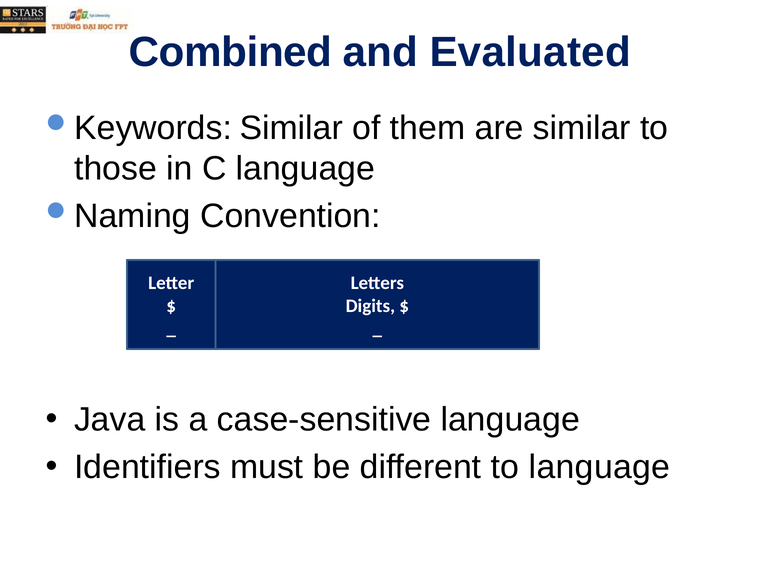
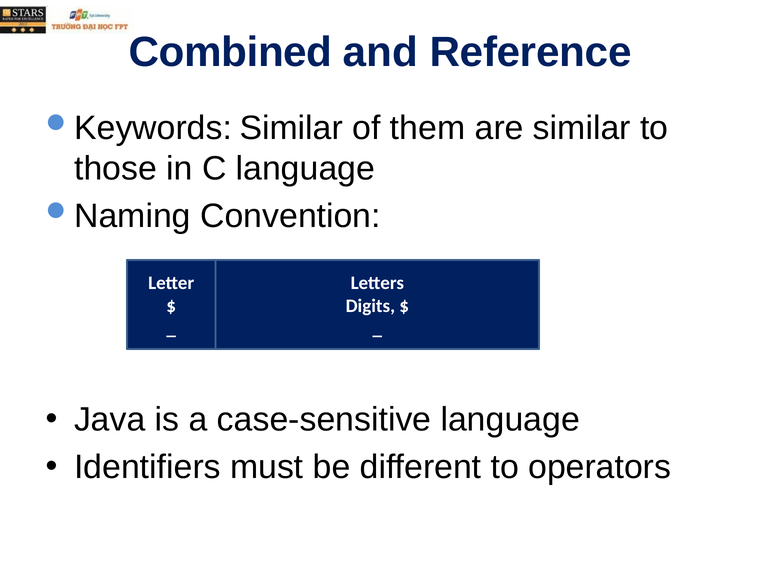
Evaluated: Evaluated -> Reference
to language: language -> operators
